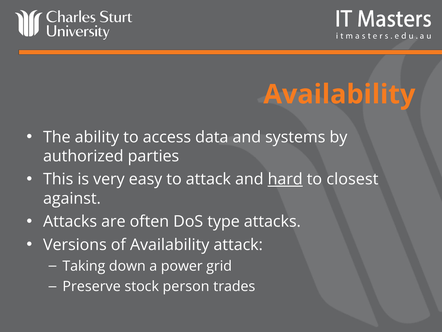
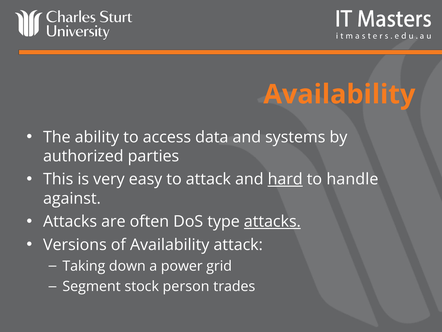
closest: closest -> handle
attacks at (272, 221) underline: none -> present
Preserve: Preserve -> Segment
